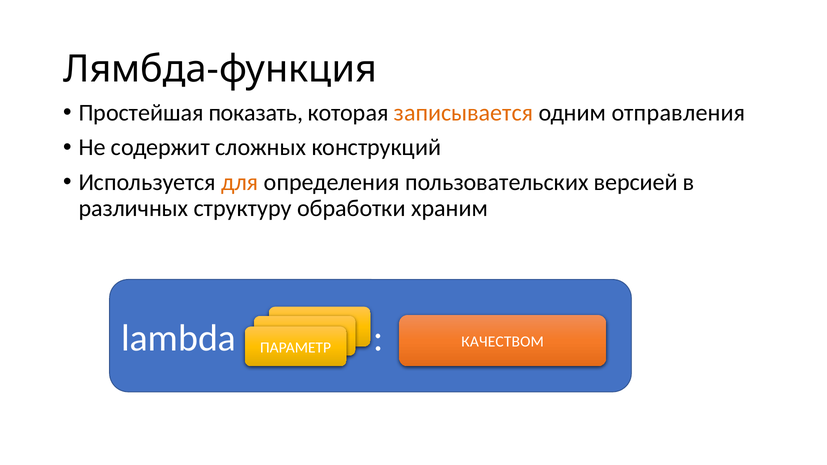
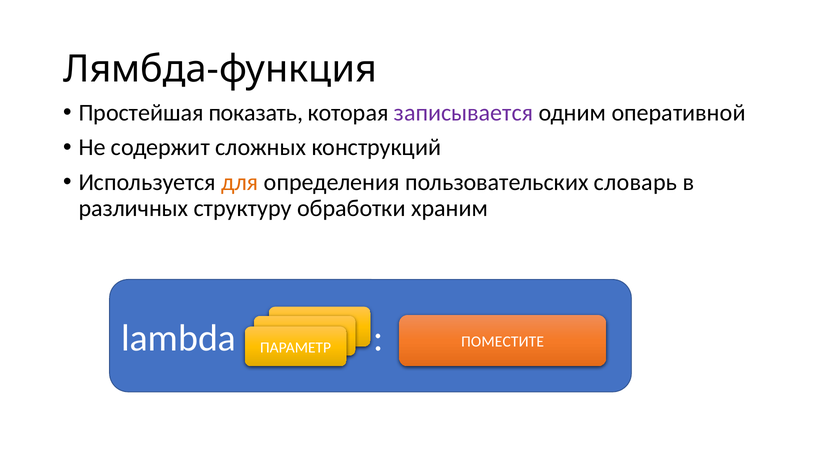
записывается colour: orange -> purple
отправления: отправления -> оперативной
версией: версией -> словарь
КАЧЕСТВОМ: КАЧЕСТВОМ -> ПОМЕСТИТЕ
